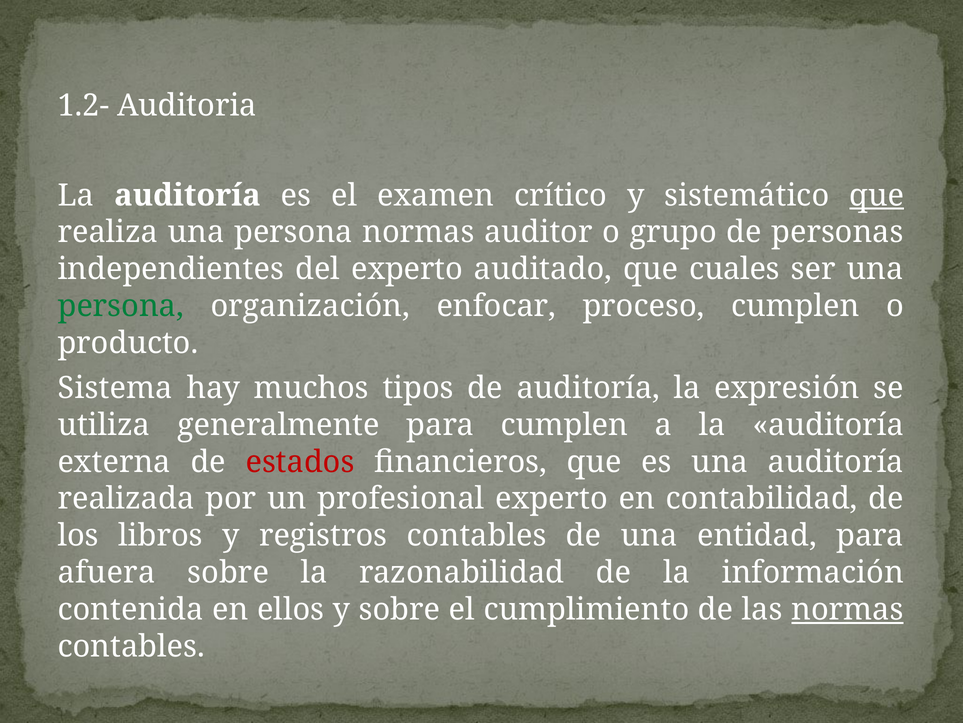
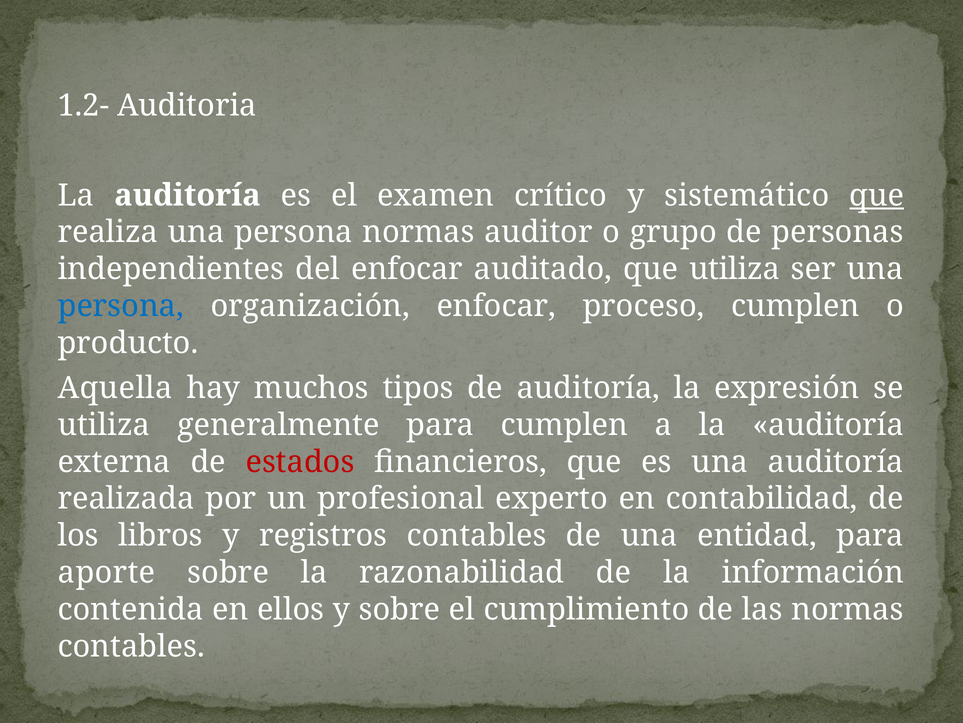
del experto: experto -> enfocar
que cuales: cuales -> utiliza
persona at (121, 306) colour: green -> blue
Sistema: Sistema -> Aquella
afuera: afuera -> aporte
normas at (847, 609) underline: present -> none
